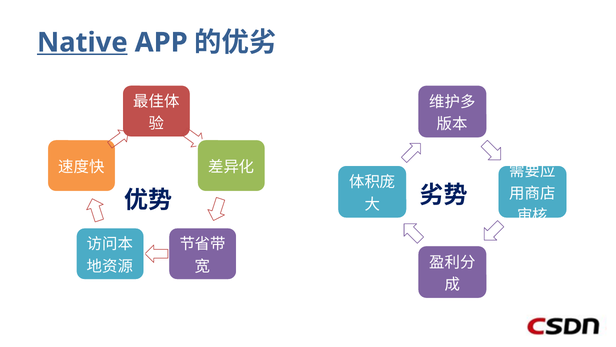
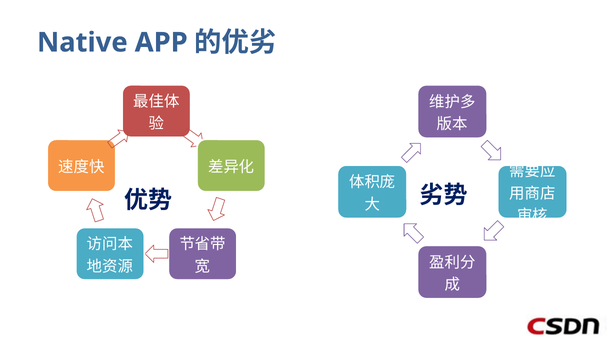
Native underline: present -> none
